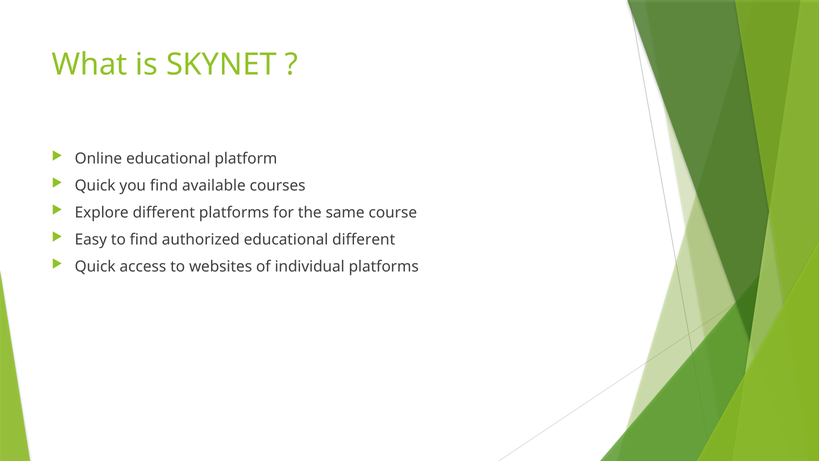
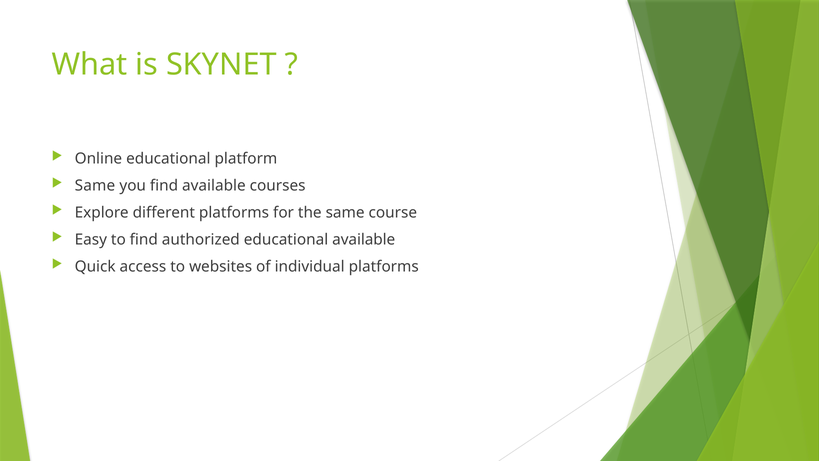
Quick at (95, 185): Quick -> Same
educational different: different -> available
